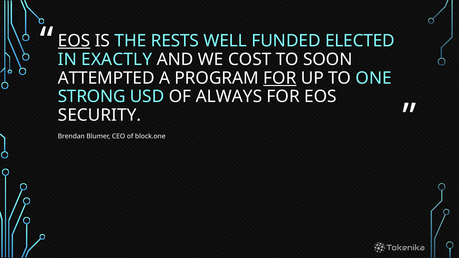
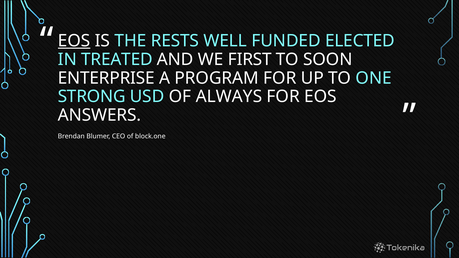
EXACTLY: EXACTLY -> TREATED
COST: COST -> FIRST
ATTEMPTED: ATTEMPTED -> ENTERPRISE
FOR at (280, 78) underline: present -> none
SECURITY: SECURITY -> ANSWERS
